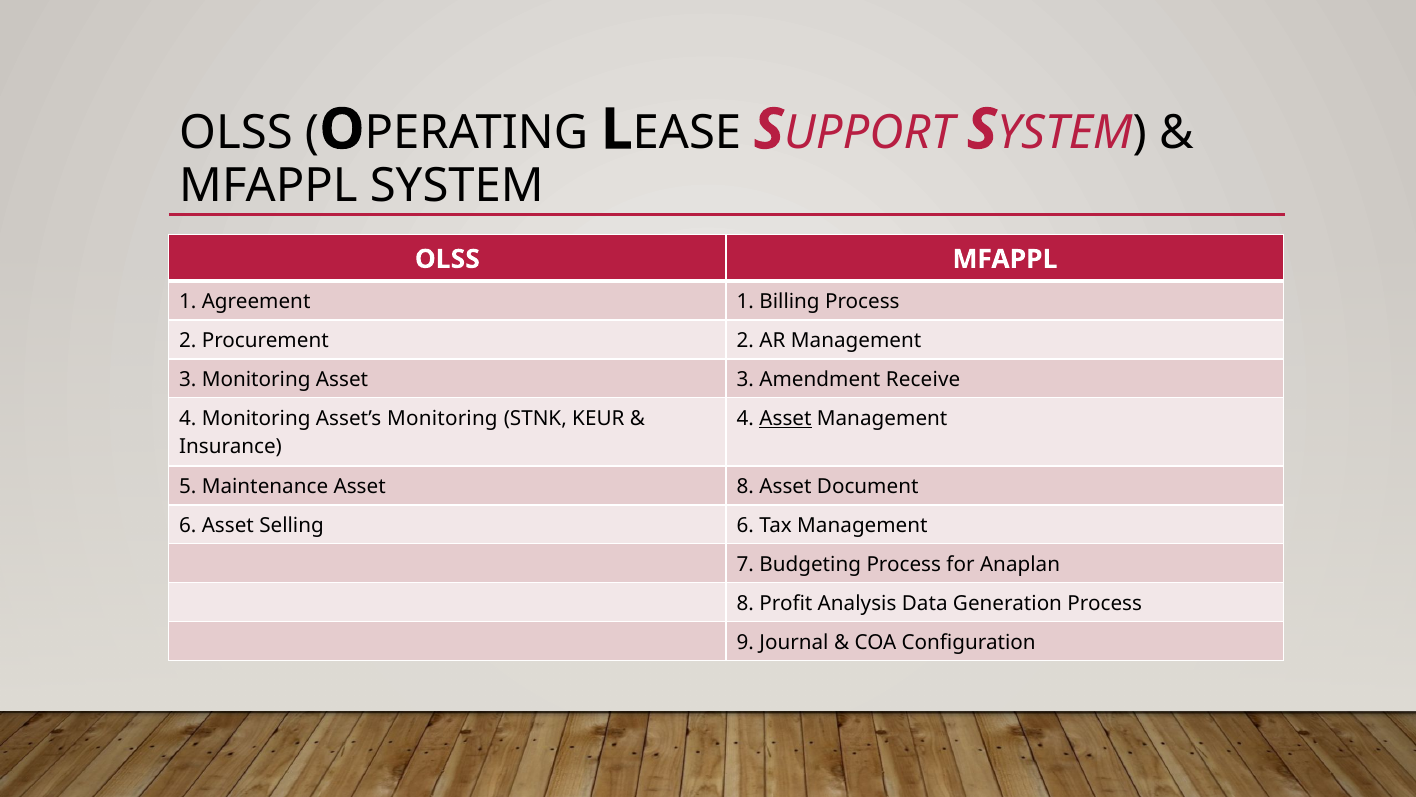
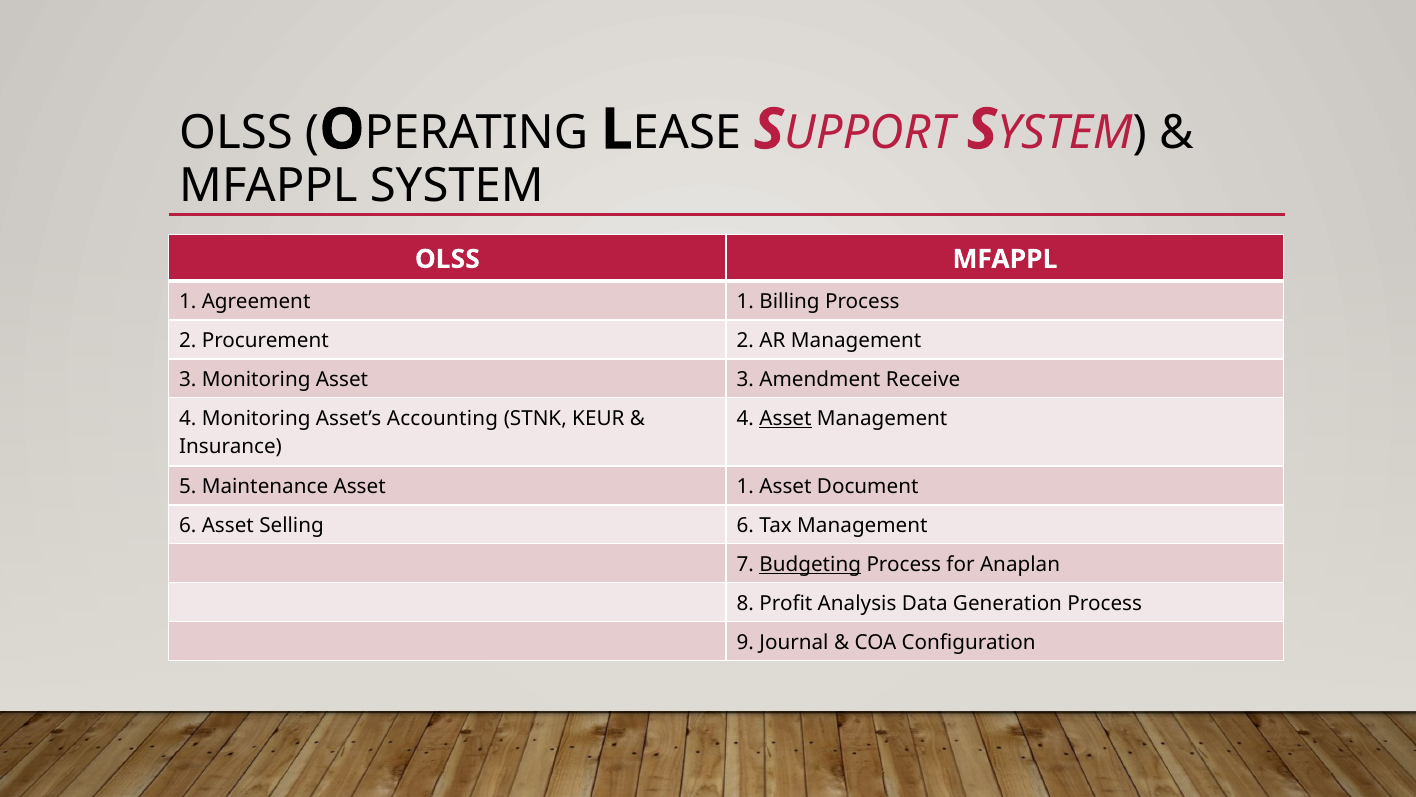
Asset’s Monitoring: Monitoring -> Accounting
Asset 8: 8 -> 1
Budgeting underline: none -> present
